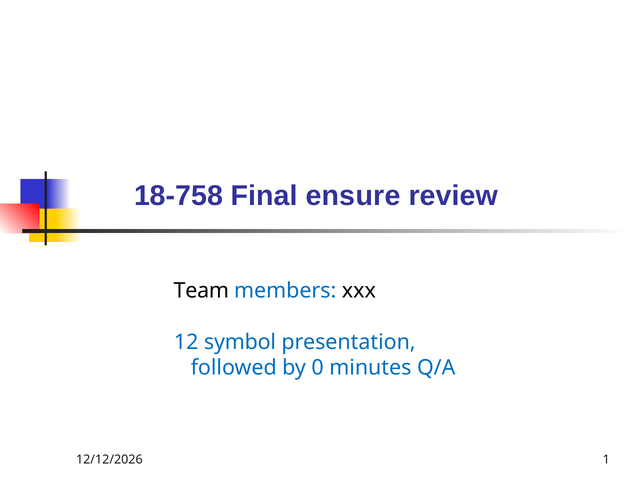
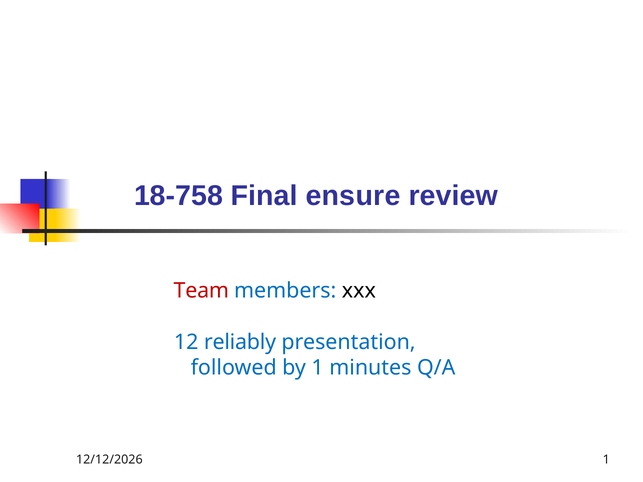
Team colour: black -> red
symbol: symbol -> reliably
by 0: 0 -> 1
